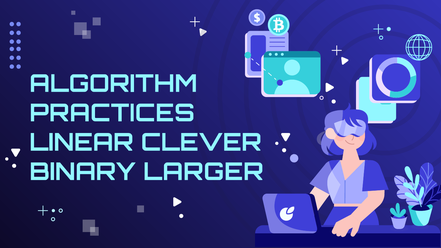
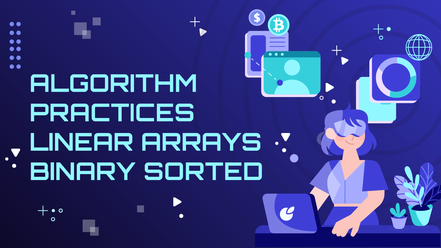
CLEVER: CLEVER -> ARRAYS
LARGER: LARGER -> SORTED
